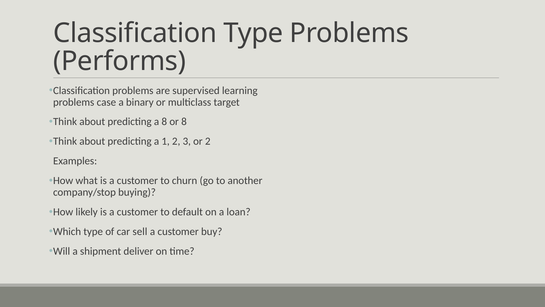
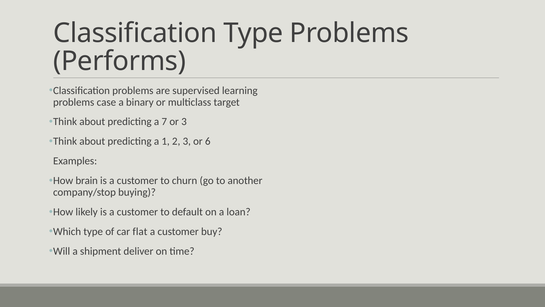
a 8: 8 -> 7
or 8: 8 -> 3
or 2: 2 -> 6
what: what -> brain
sell: sell -> flat
